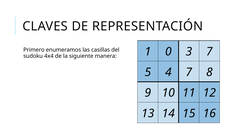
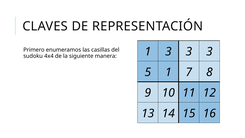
1 0: 0 -> 3
7 at (209, 51): 7 -> 3
5 4: 4 -> 1
